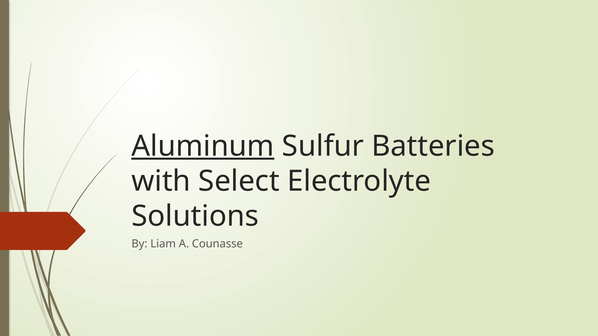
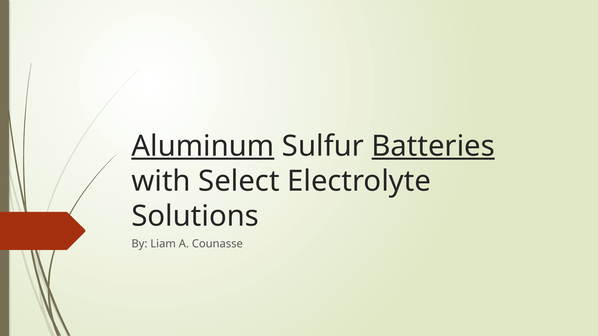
Batteries underline: none -> present
